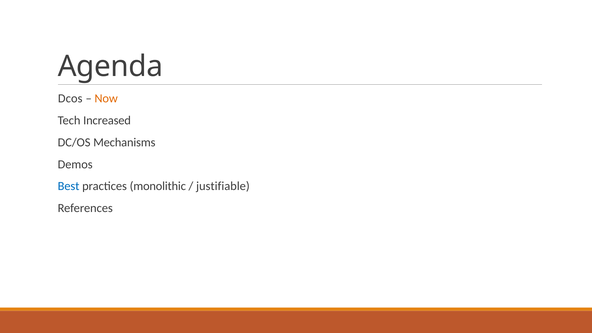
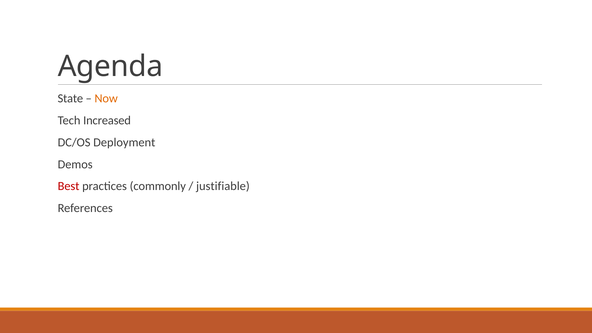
Dcos: Dcos -> State
Mechanisms: Mechanisms -> Deployment
Best colour: blue -> red
monolithic: monolithic -> commonly
